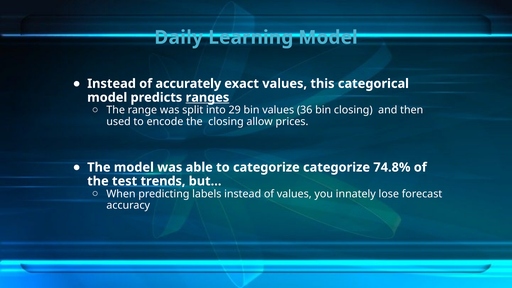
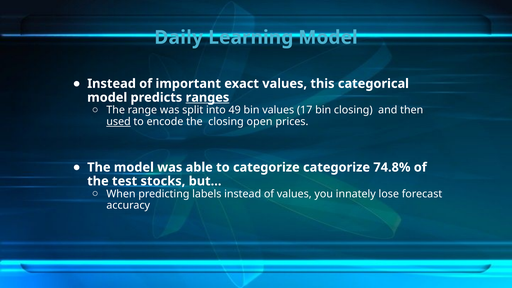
accurately: accurately -> important
29: 29 -> 49
36: 36 -> 17
used underline: none -> present
allow: allow -> open
trends: trends -> stocks
